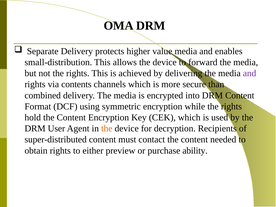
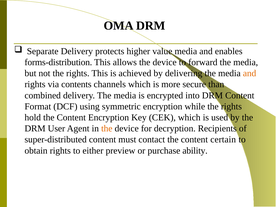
small-distribution: small-distribution -> forms-distribution
and at (250, 73) colour: purple -> orange
needed: needed -> certain
